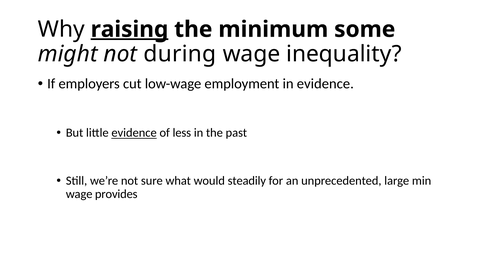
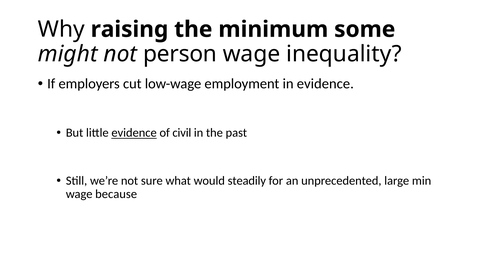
raising underline: present -> none
during: during -> person
less: less -> civil
provides: provides -> because
